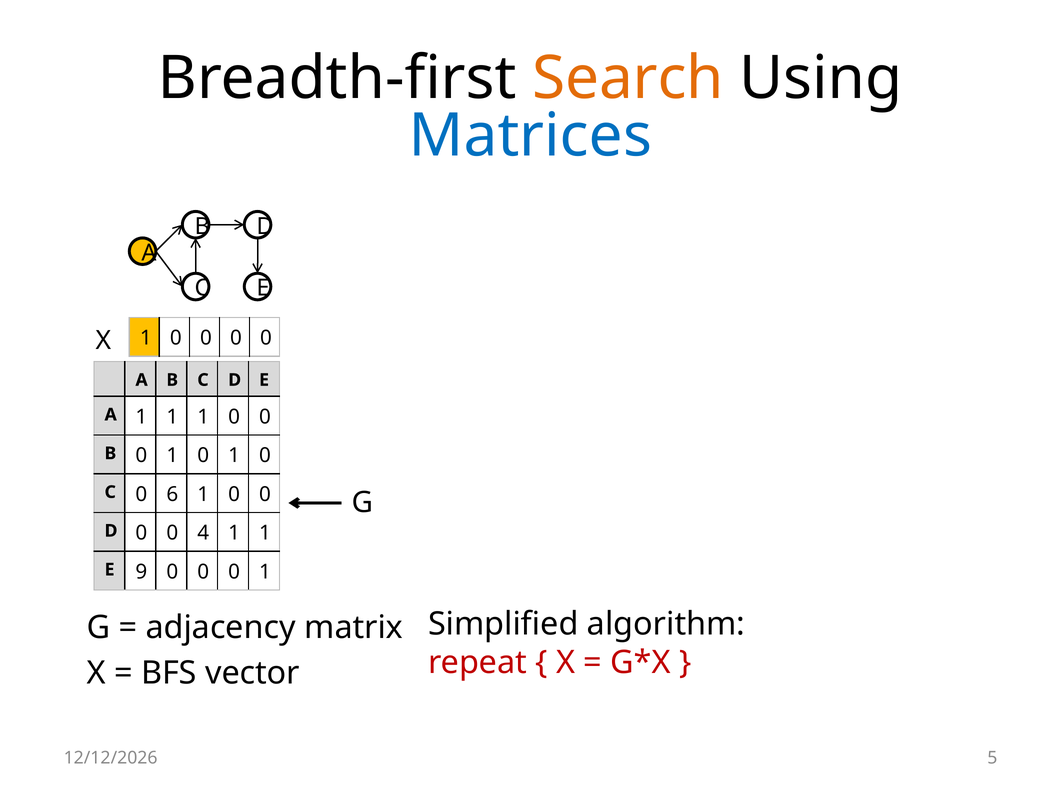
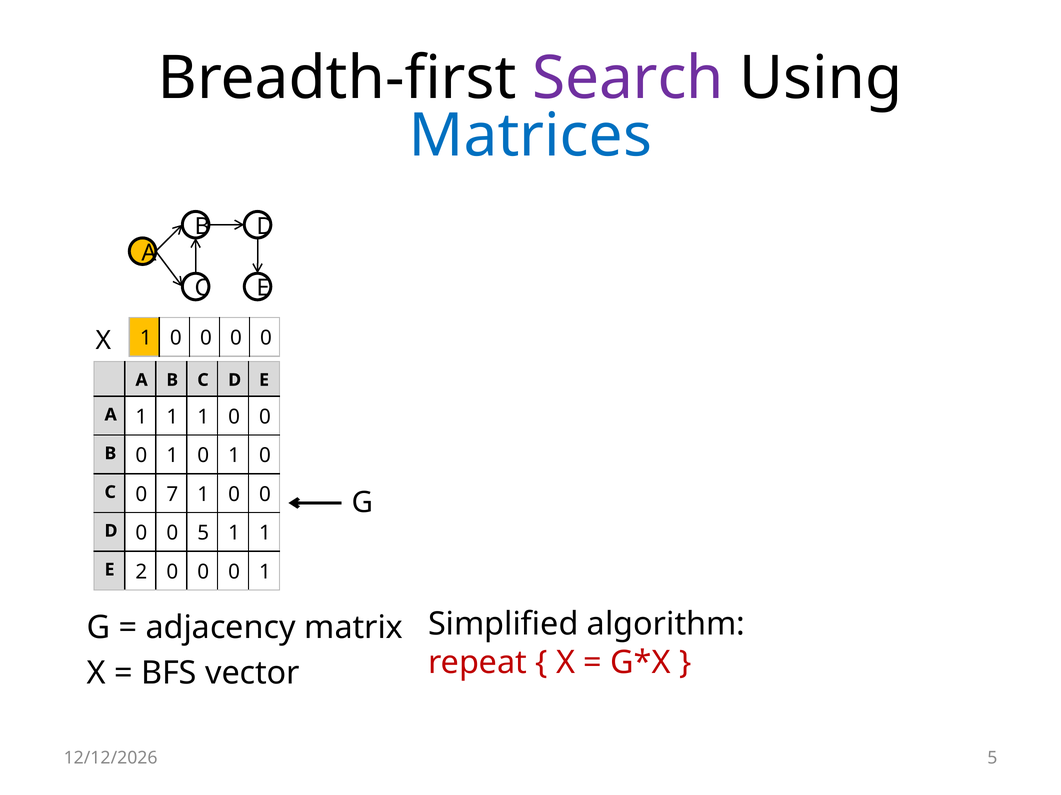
Search colour: orange -> purple
6: 6 -> 7
0 4: 4 -> 5
9: 9 -> 2
